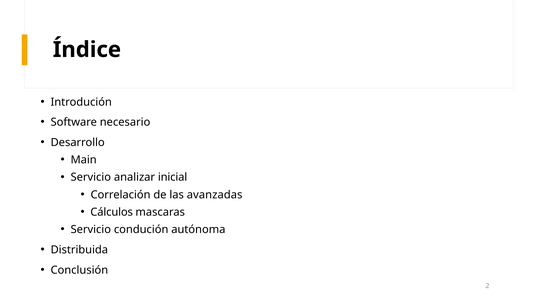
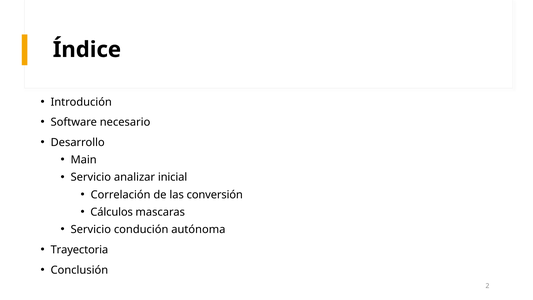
avanzadas: avanzadas -> conversión
Distribuida: Distribuida -> Trayectoria
